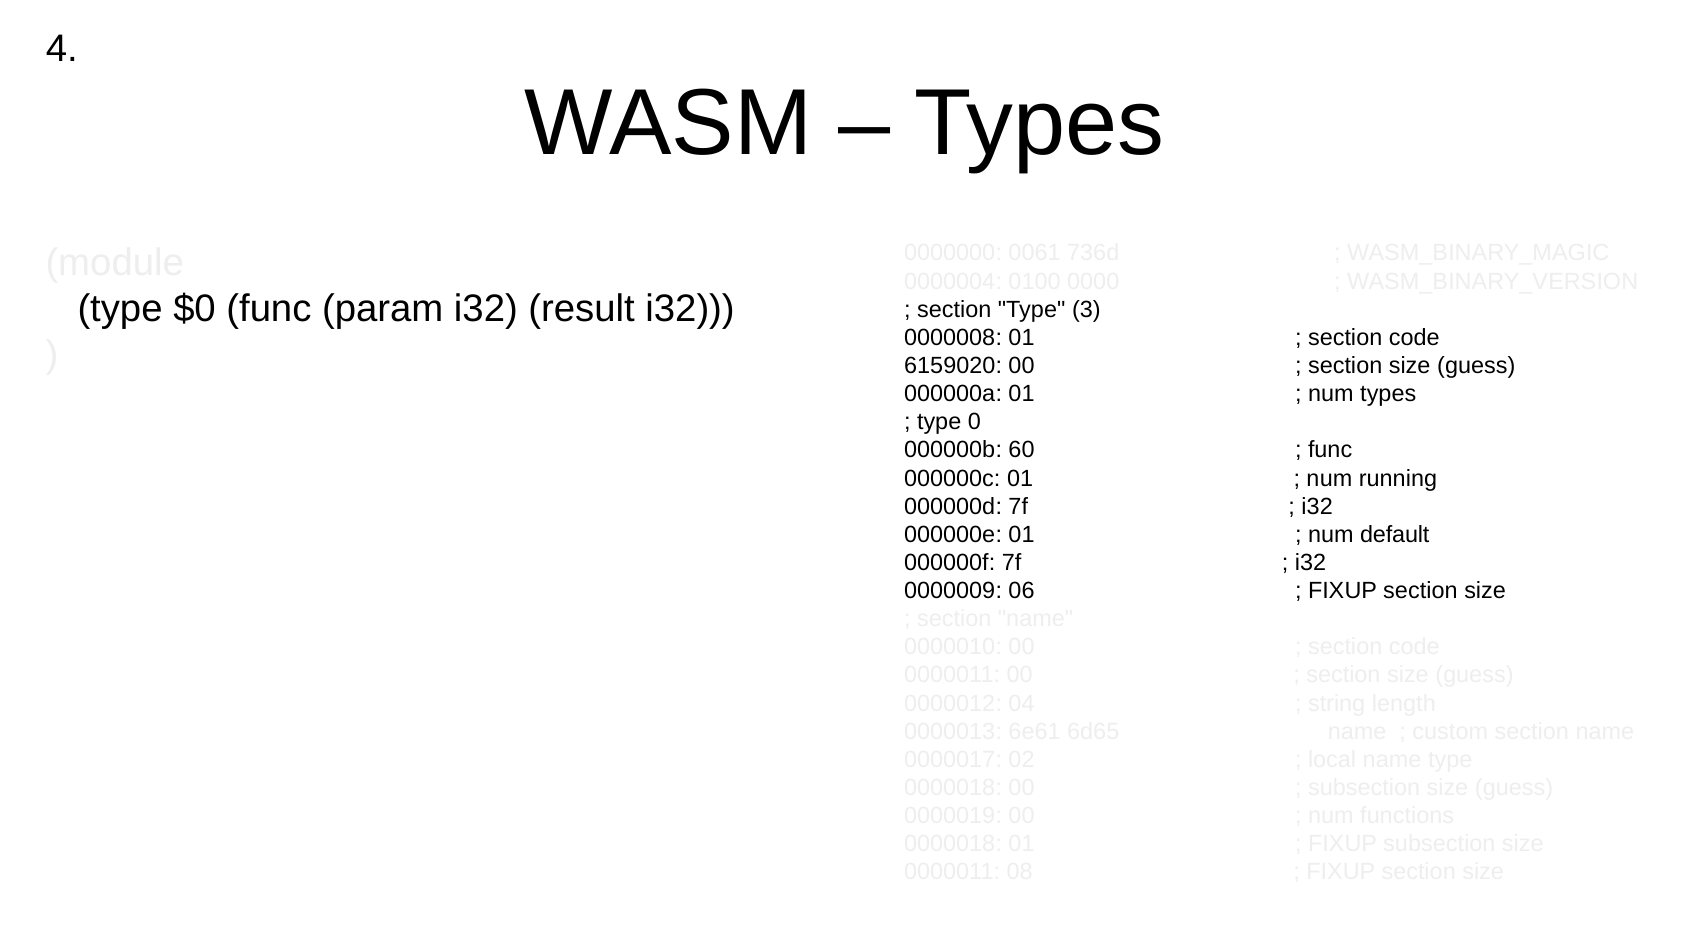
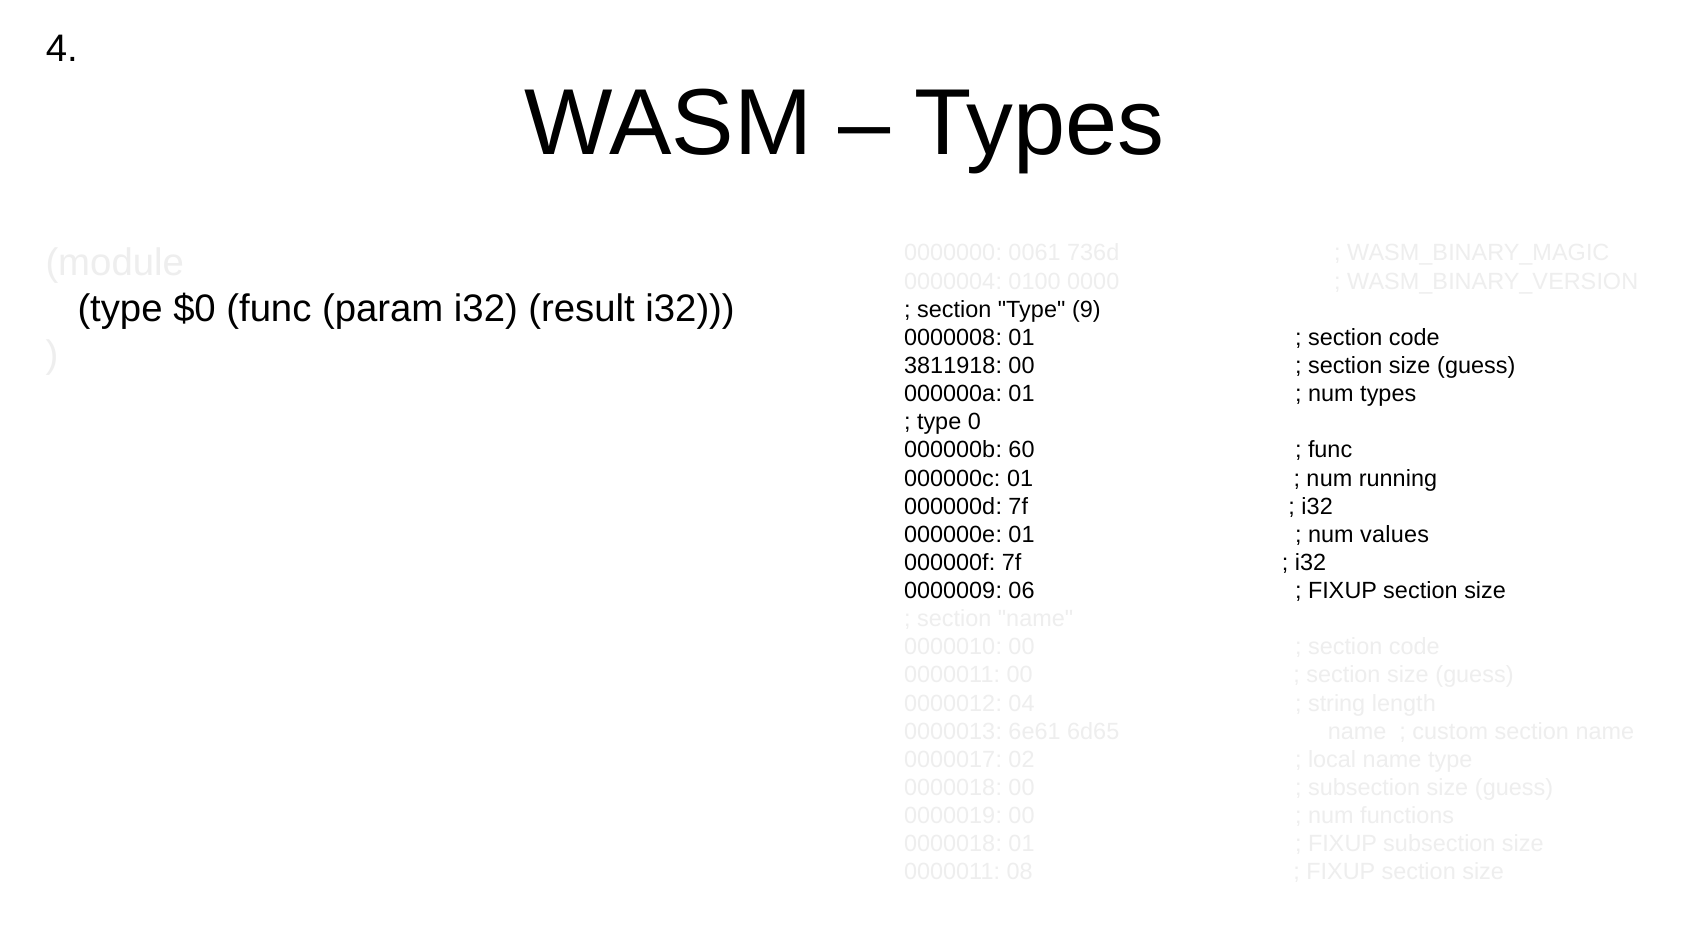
3: 3 -> 9
6159020: 6159020 -> 3811918
default: default -> values
